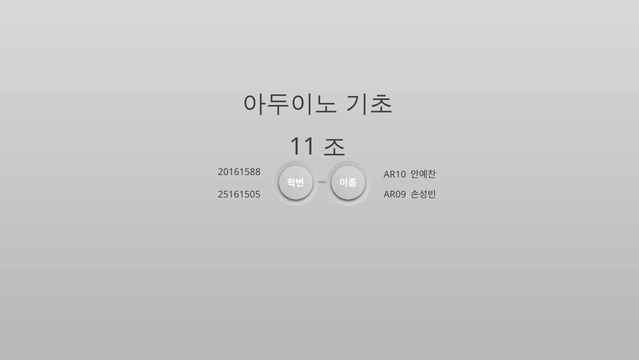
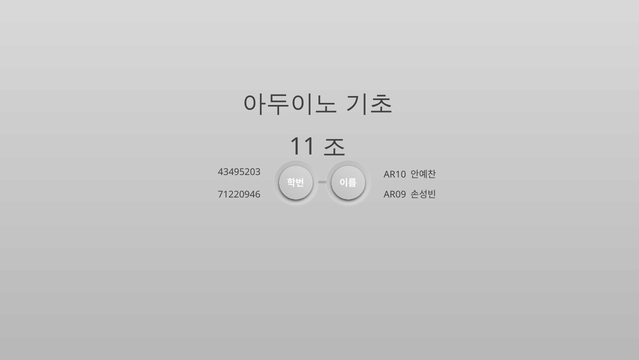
20161588: 20161588 -> 43495203
25161505: 25161505 -> 71220946
